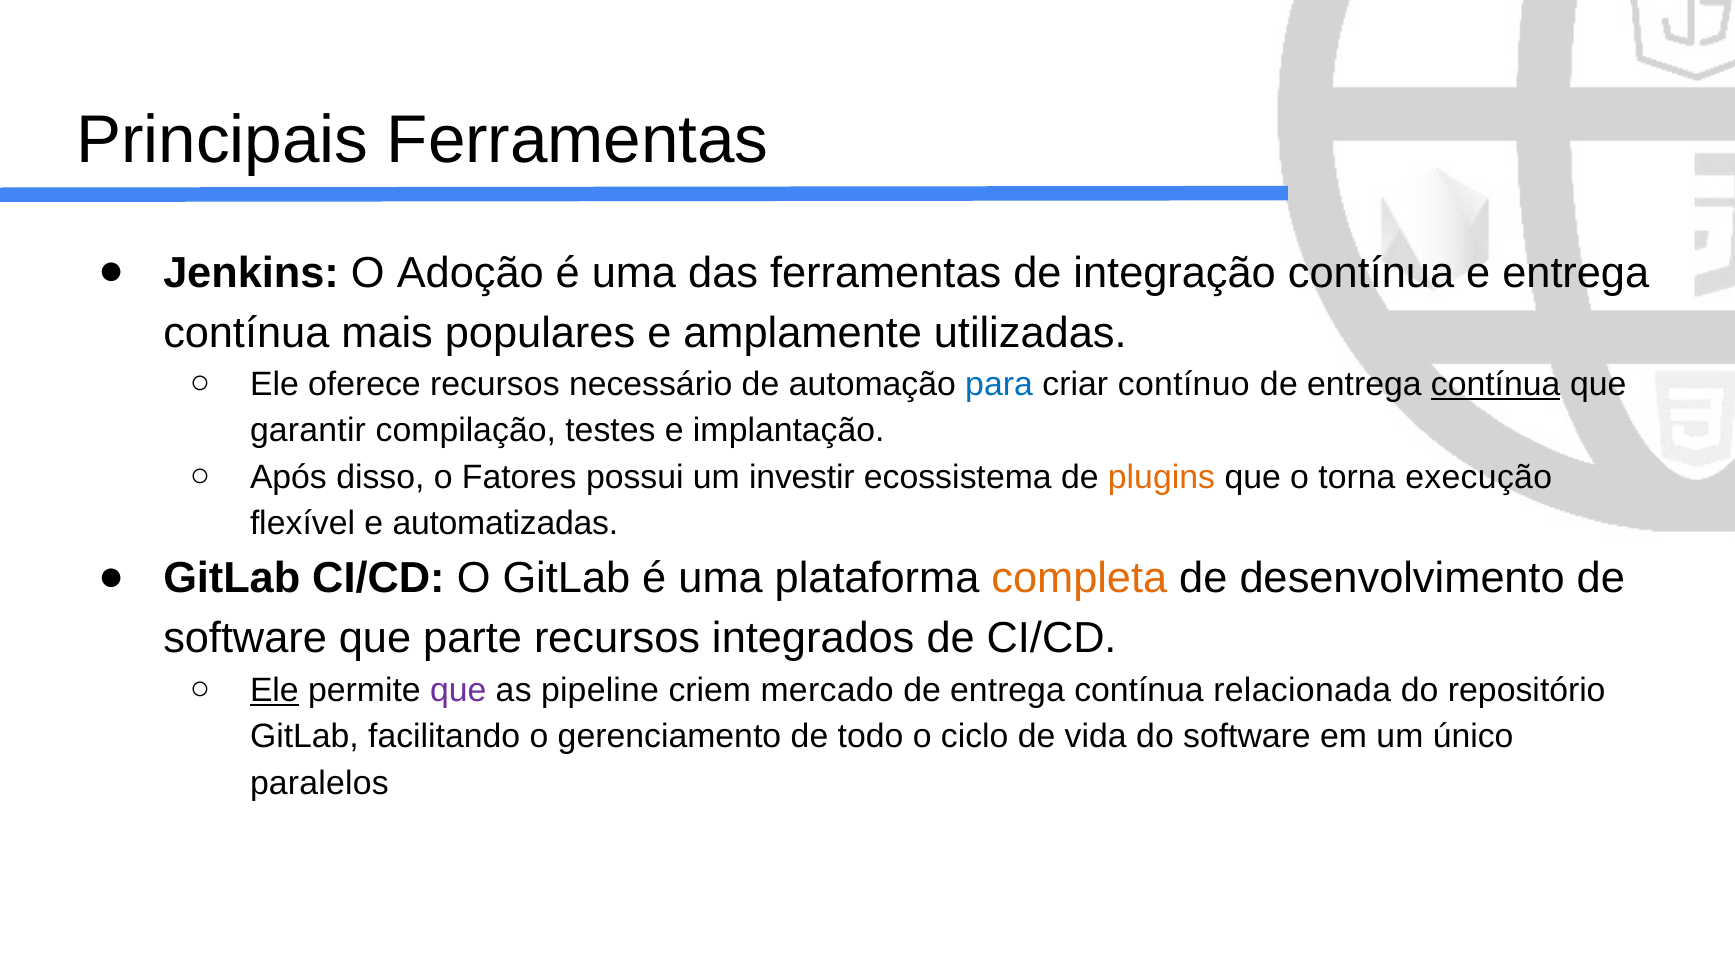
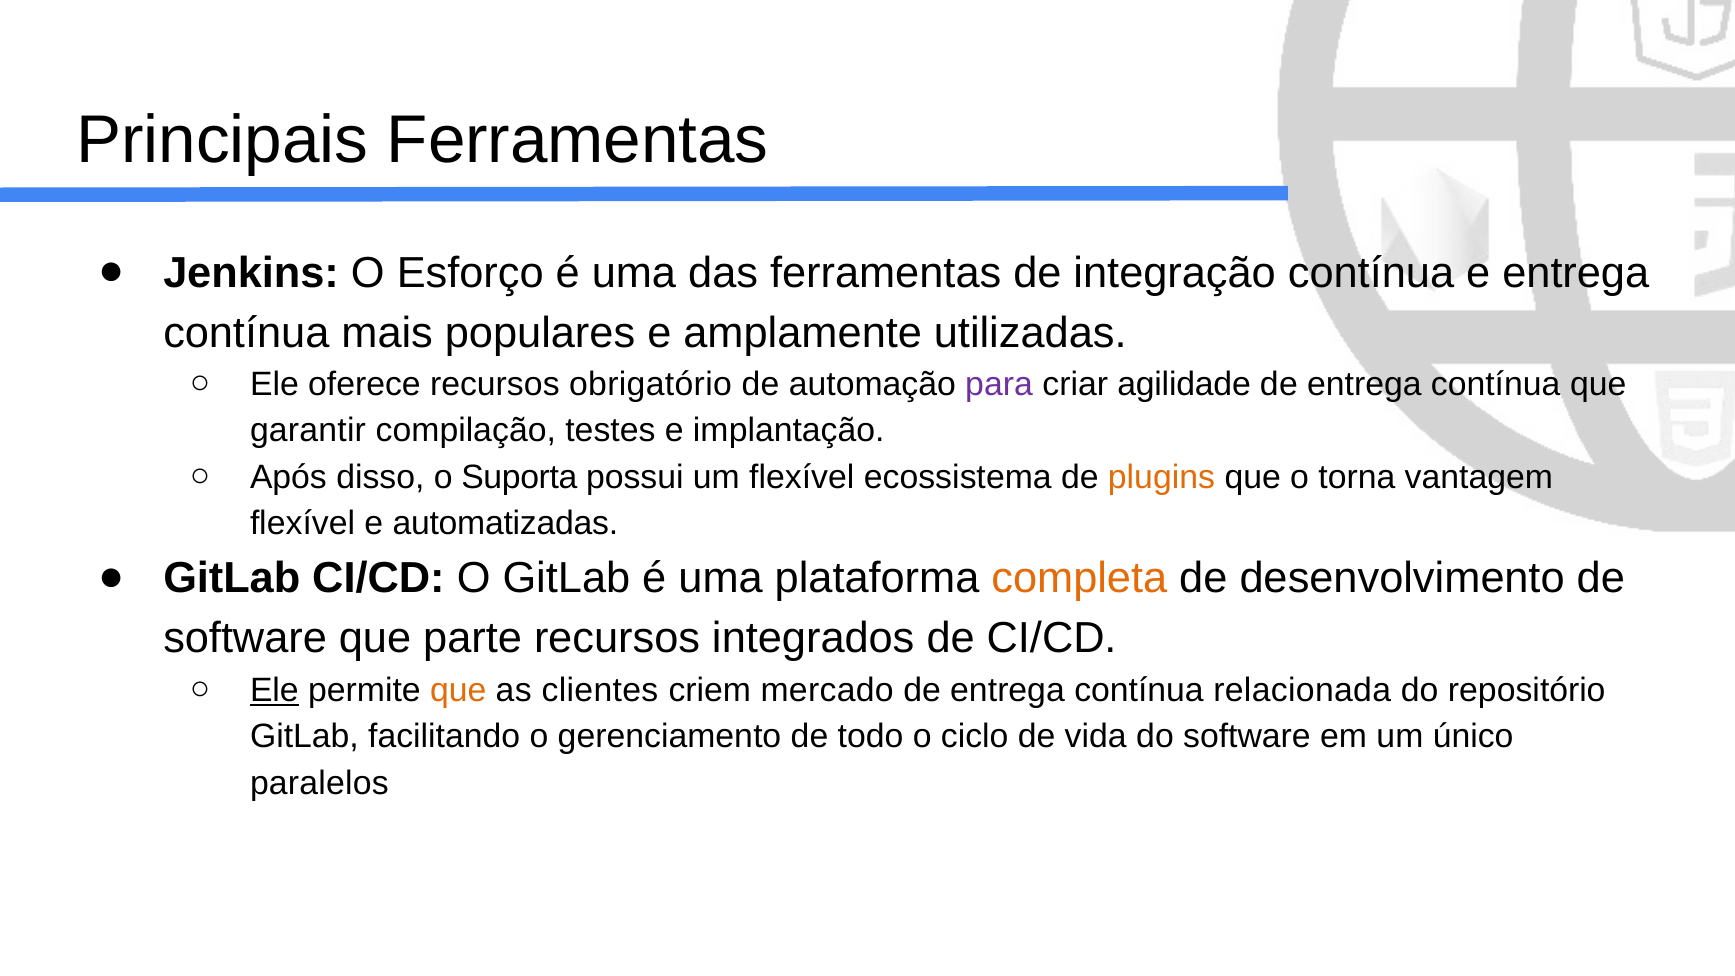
Adoção: Adoção -> Esforço
necessário: necessário -> obrigatório
para colour: blue -> purple
contínuo: contínuo -> agilidade
contínua at (1496, 384) underline: present -> none
Fatores: Fatores -> Suporta
um investir: investir -> flexível
execução: execução -> vantagem
que at (458, 690) colour: purple -> orange
pipeline: pipeline -> clientes
